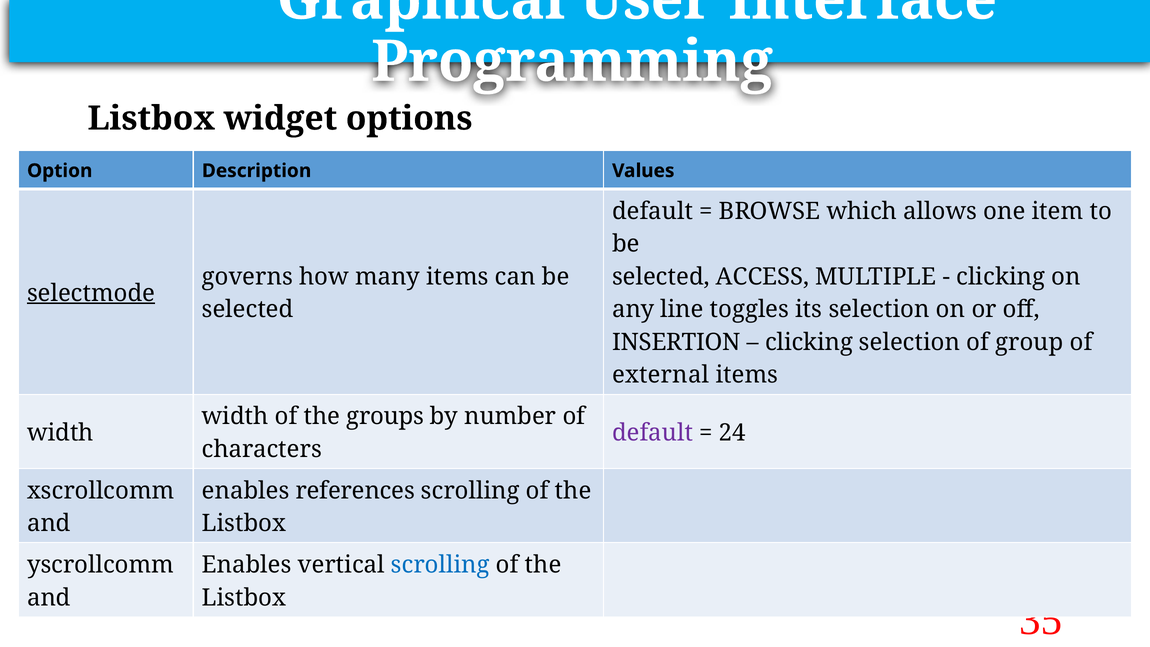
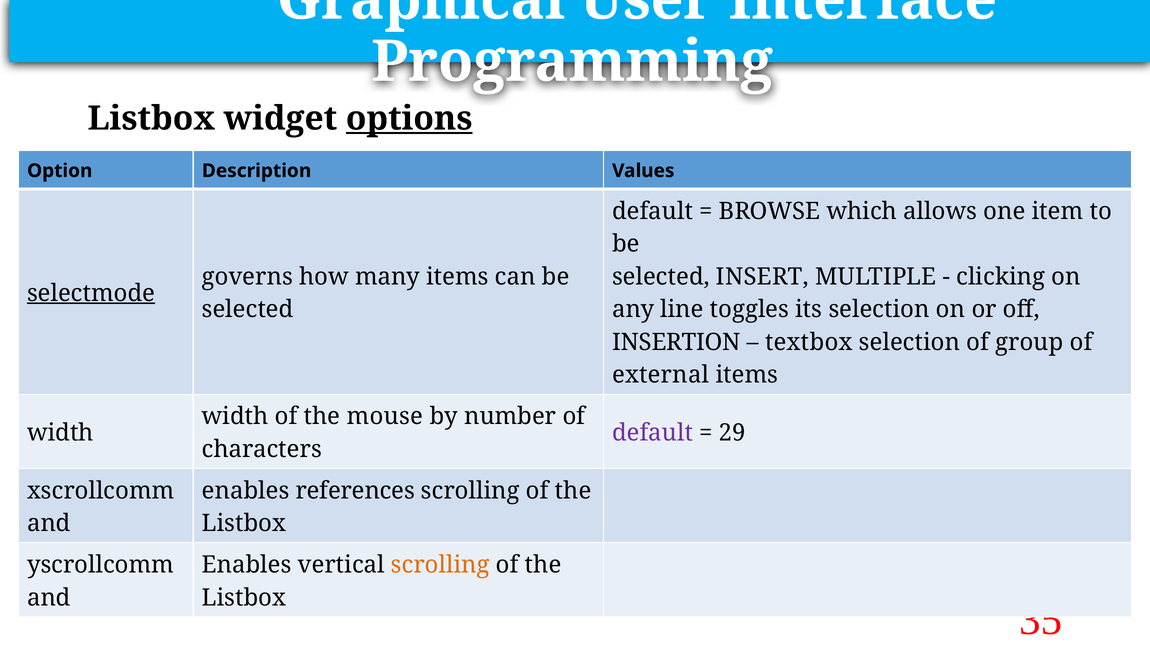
options underline: none -> present
ACCESS: ACCESS -> INSERT
clicking at (809, 342): clicking -> textbox
groups: groups -> mouse
24: 24 -> 29
scrolling at (440, 565) colour: blue -> orange
